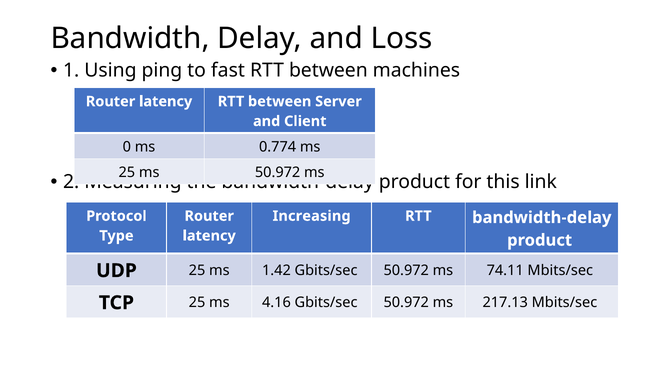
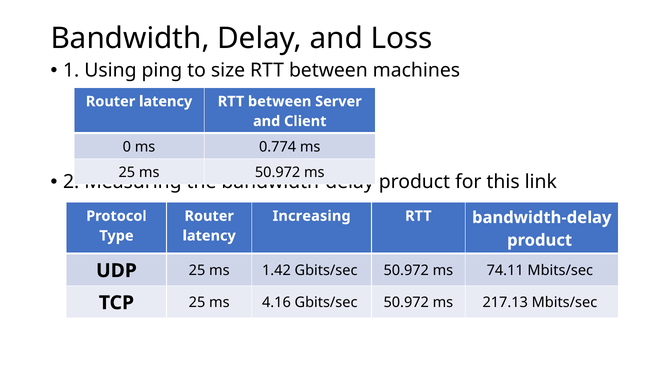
fast: fast -> size
